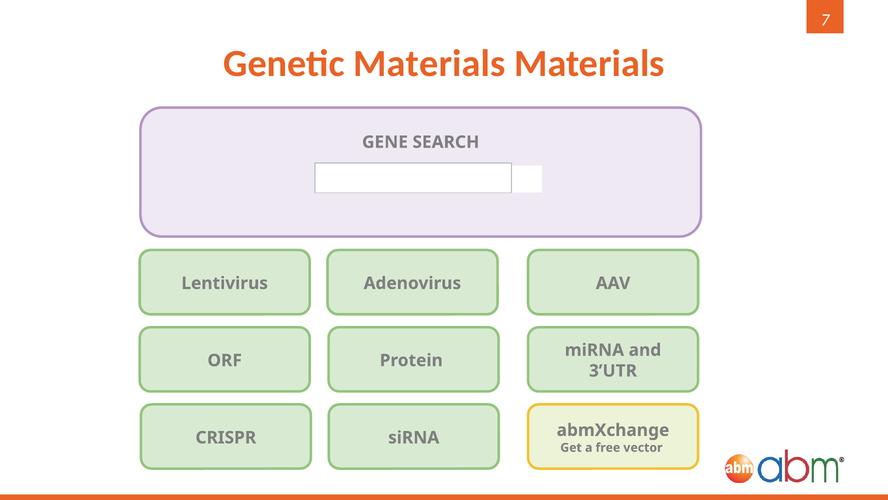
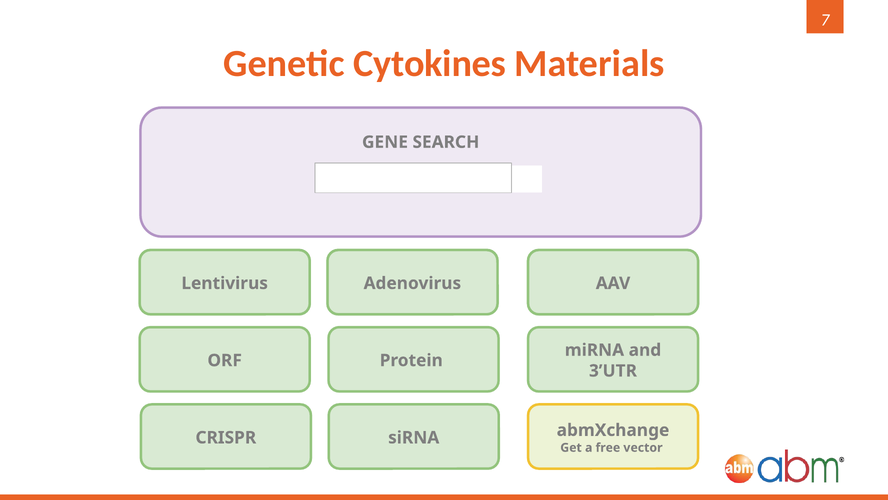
Genetic Materials: Materials -> Cytokines
